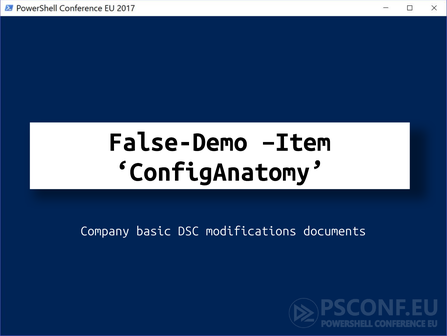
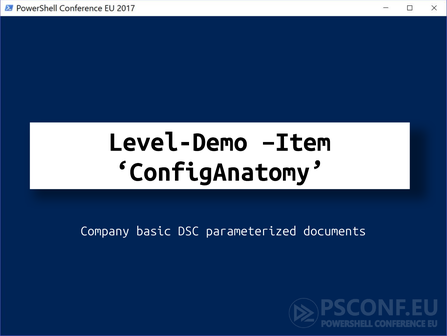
False-Demo: False-Demo -> Level-Demo
modifications: modifications -> parameterized
